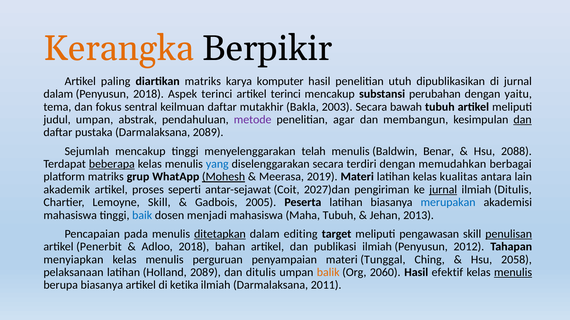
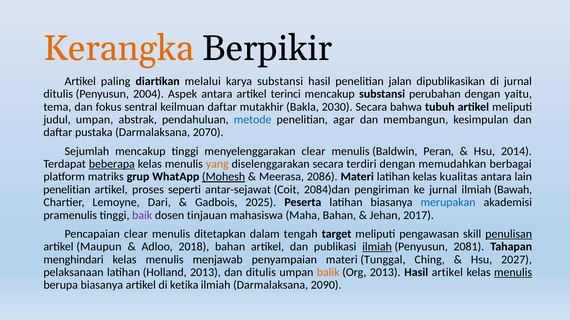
diartikan matriks: matriks -> melalui
karya komputer: komputer -> substansi
utuh: utuh -> jalan
dalam at (58, 94): dalam -> ditulis
Penyusun 2018: 2018 -> 2004
Aspek terinci: terinci -> antara
2003: 2003 -> 2030
bawah: bawah -> bahwa
metode colour: purple -> blue
dan at (523, 120) underline: present -> none
Darmalaksana 2089: 2089 -> 2070
menyelenggarakan telah: telah -> clear
Benar: Benar -> Peran
2088: 2088 -> 2014
yang colour: blue -> orange
2019: 2019 -> 2086
akademik at (67, 190): akademik -> penelitian
2027)dan: 2027)dan -> 2084)dan
jurnal at (443, 190) underline: present -> none
ilmiah Ditulis: Ditulis -> Bawah
Lemoyne Skill: Skill -> Dari
2005: 2005 -> 2025
mahasiswa at (70, 216): mahasiswa -> pramenulis
baik colour: blue -> purple
menjadi: menjadi -> tinjauan
Maha Tubuh: Tubuh -> Bahan
2013: 2013 -> 2017
Pencapaian pada: pada -> clear
ditetapkan underline: present -> none
editing: editing -> tengah
Penerbit: Penerbit -> Maupun
ilmiah at (377, 247) underline: none -> present
2012: 2012 -> 2081
menyiapkan: menyiapkan -> menghindari
perguruan: perguruan -> menjawab
2058: 2058 -> 2027
Holland 2089: 2089 -> 2013
Org 2060: 2060 -> 2013
Hasil efektif: efektif -> artikel
2011: 2011 -> 2090
